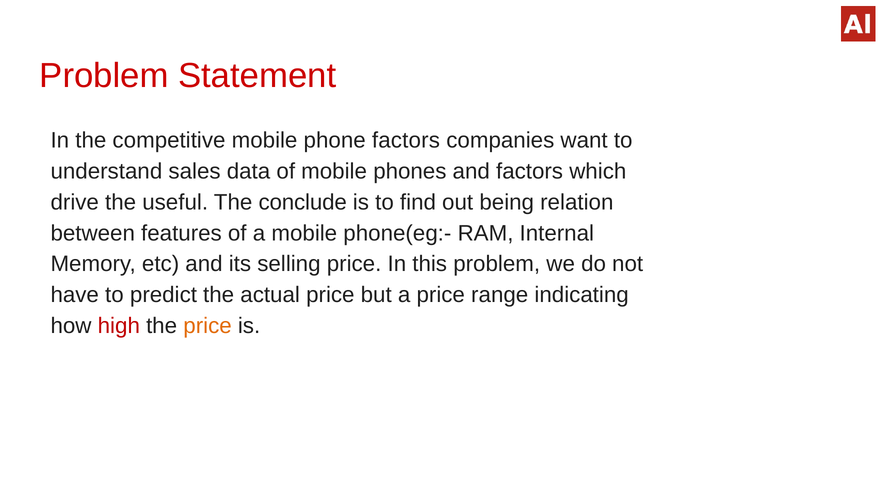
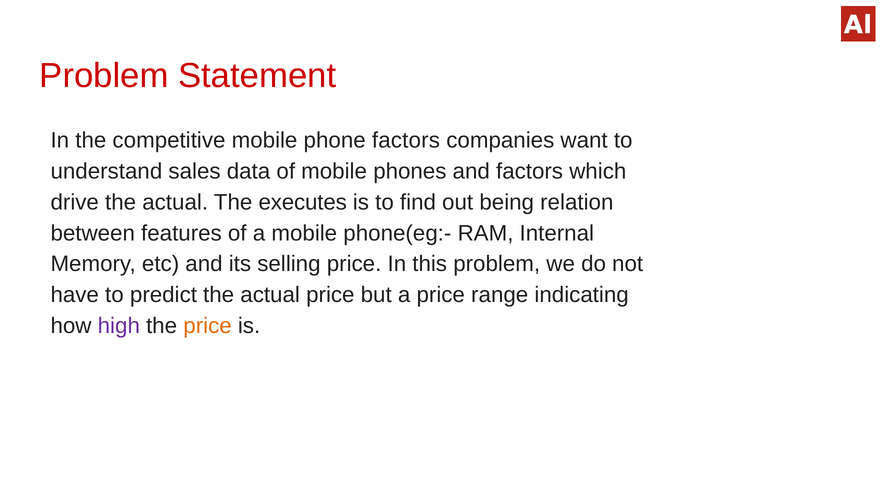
drive the useful: useful -> actual
conclude: conclude -> executes
high colour: red -> purple
